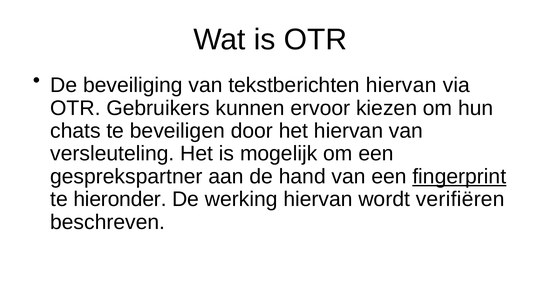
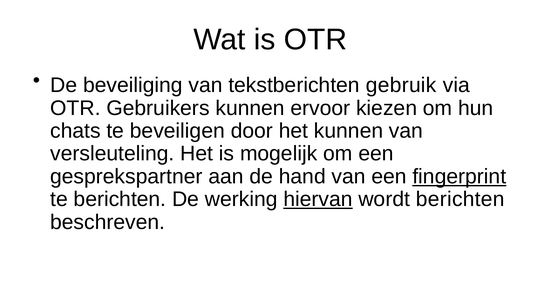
tekstberichten hiervan: hiervan -> gebruik
het hiervan: hiervan -> kunnen
te hieronder: hieronder -> berichten
hiervan at (318, 200) underline: none -> present
wordt verifiëren: verifiëren -> berichten
